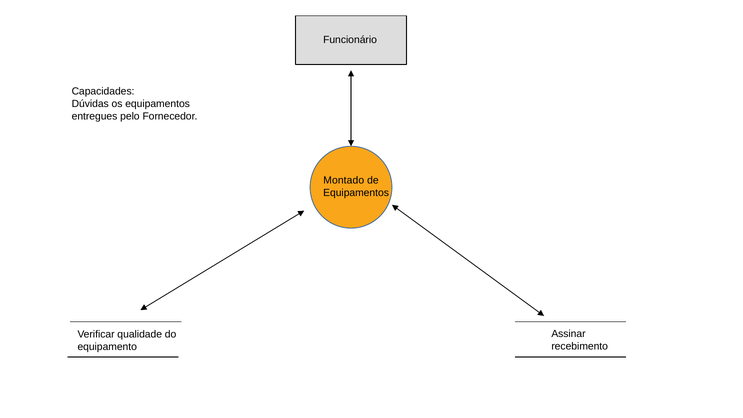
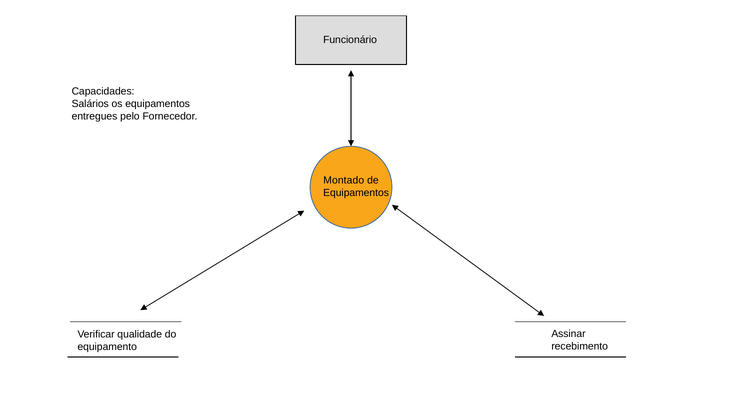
Dúvidas: Dúvidas -> Salários
